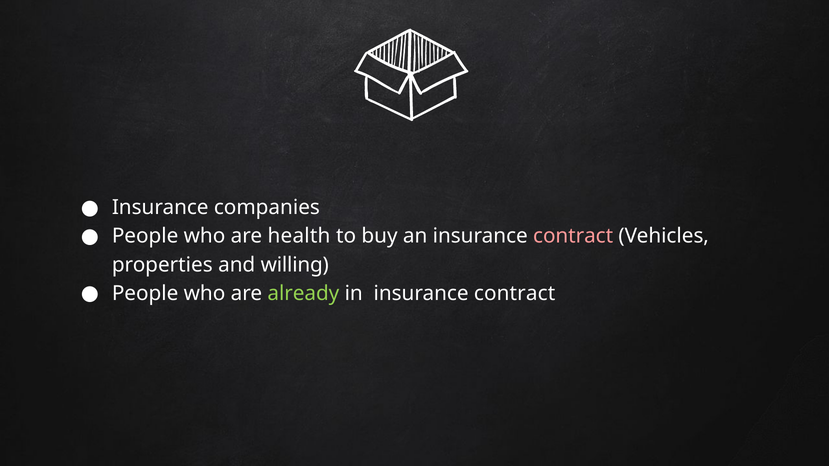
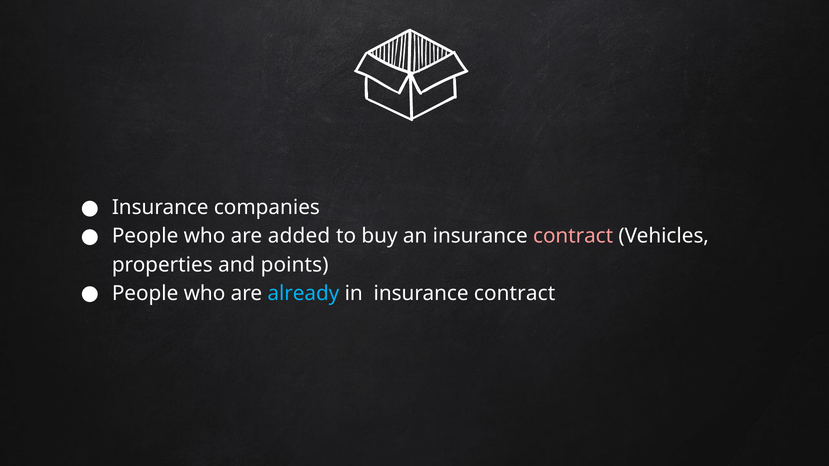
health: health -> added
willing: willing -> points
already colour: light green -> light blue
